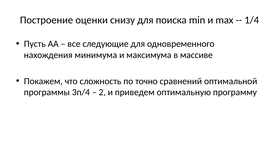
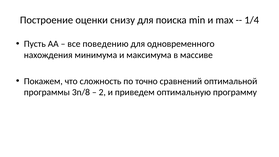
следующие: следующие -> поведению
3n/4: 3n/4 -> 3n/8
